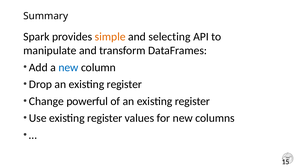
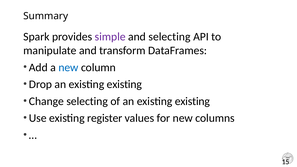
simple colour: orange -> purple
Drop an existing register: register -> existing
Change powerful: powerful -> selecting
of an existing register: register -> existing
